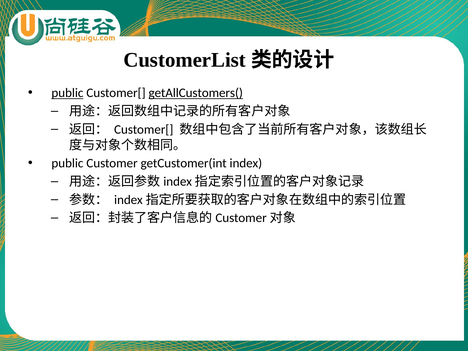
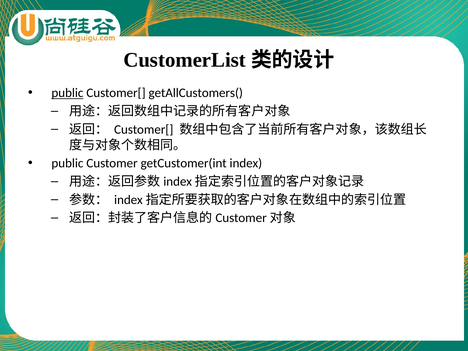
getAllCustomers( underline: present -> none
